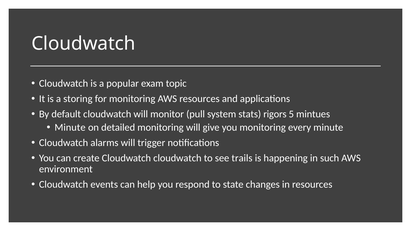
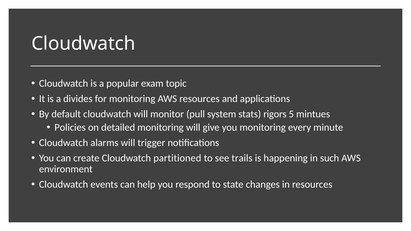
storing: storing -> divides
Minute at (70, 128): Minute -> Policies
Cloudwatch cloudwatch: cloudwatch -> partitioned
